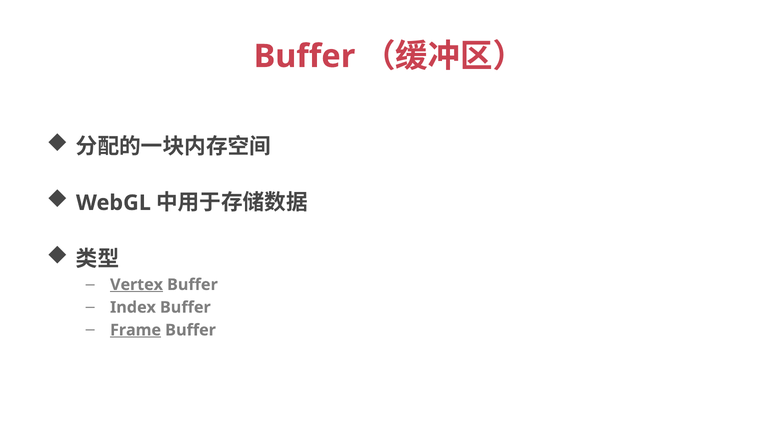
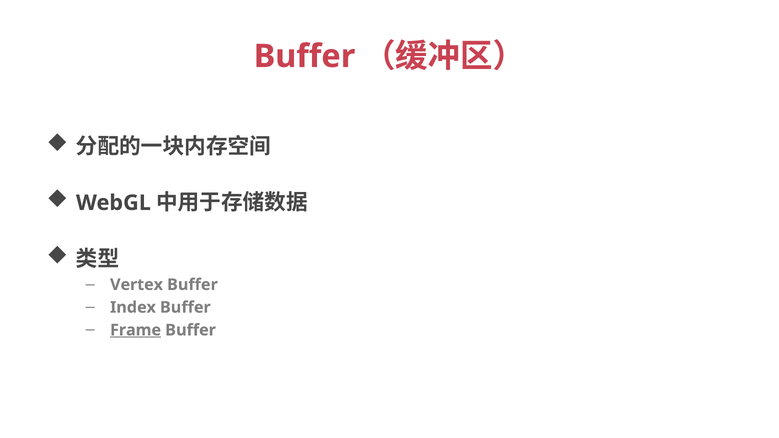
Vertex underline: present -> none
